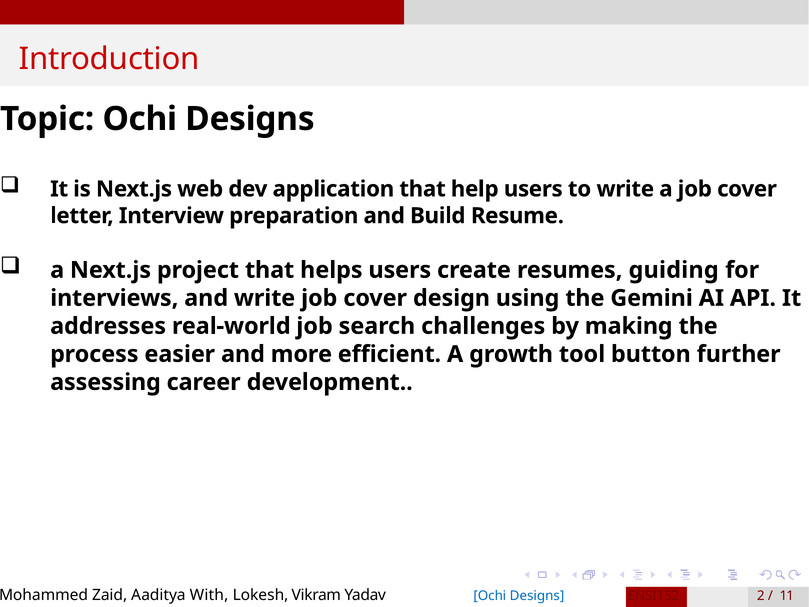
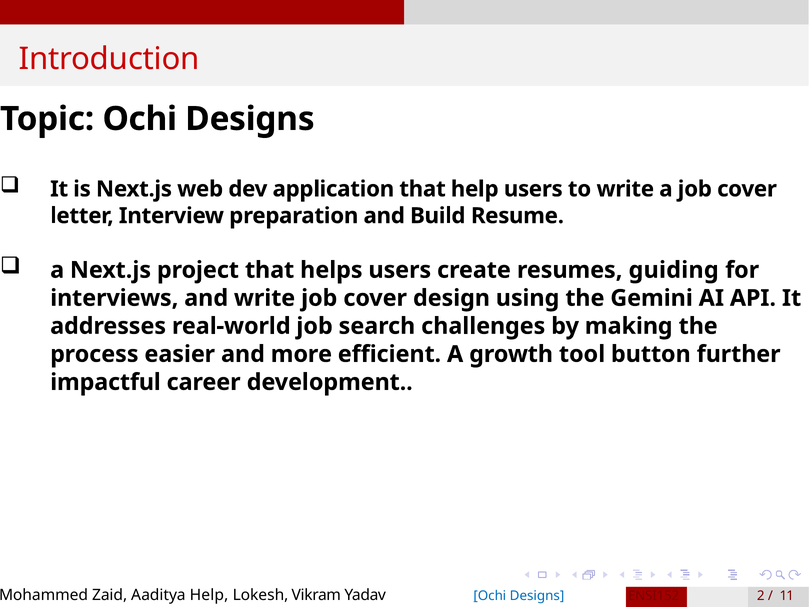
assessing: assessing -> impactful
Aaditya With: With -> Help
